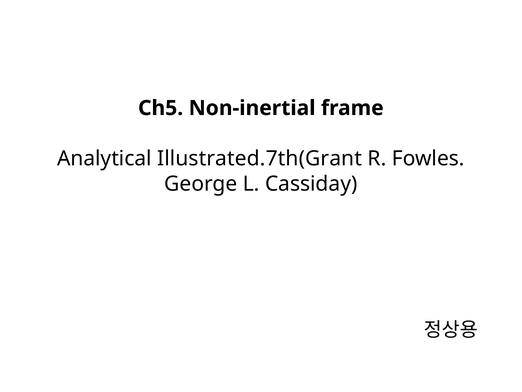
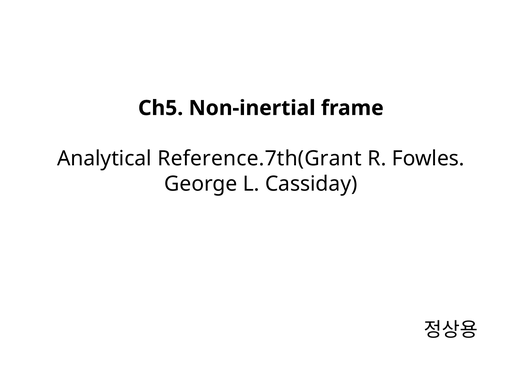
Illustrated.7th(Grant: Illustrated.7th(Grant -> Reference.7th(Grant
